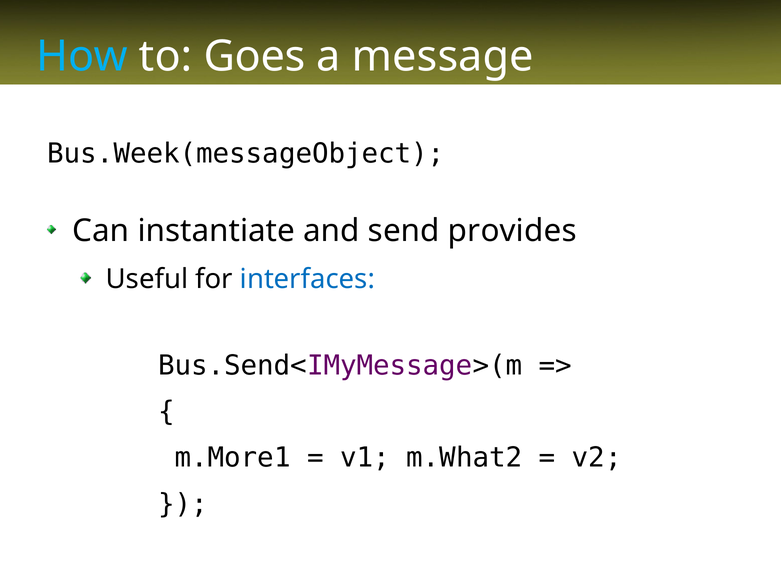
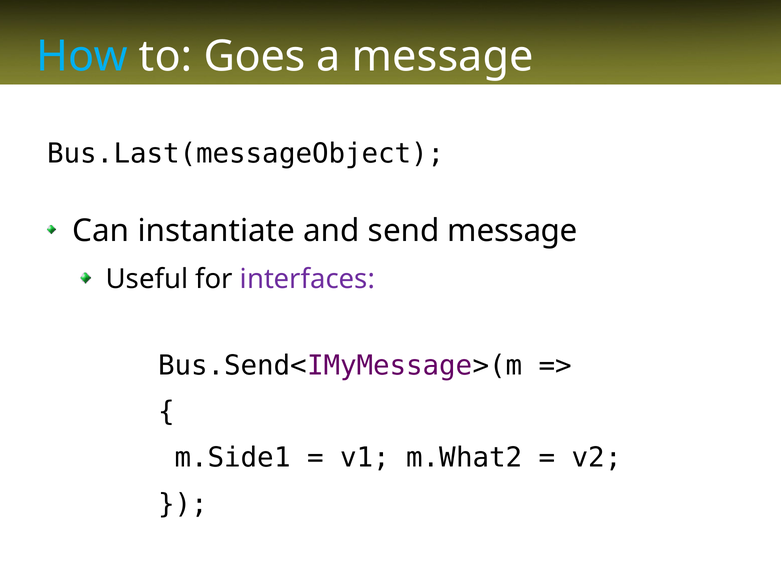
Bus.Week(messageObject: Bus.Week(messageObject -> Bus.Last(messageObject
send provides: provides -> message
interfaces colour: blue -> purple
m.More1: m.More1 -> m.Side1
